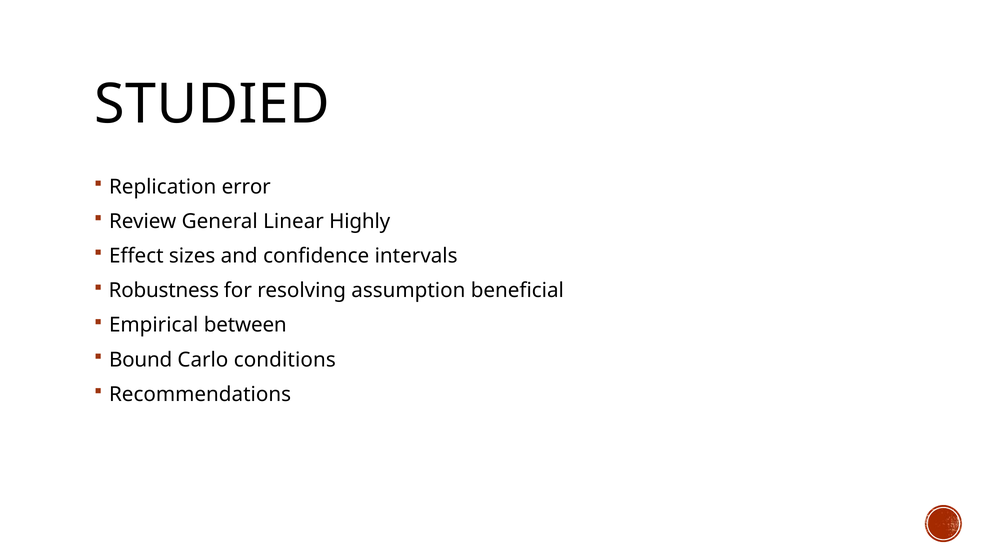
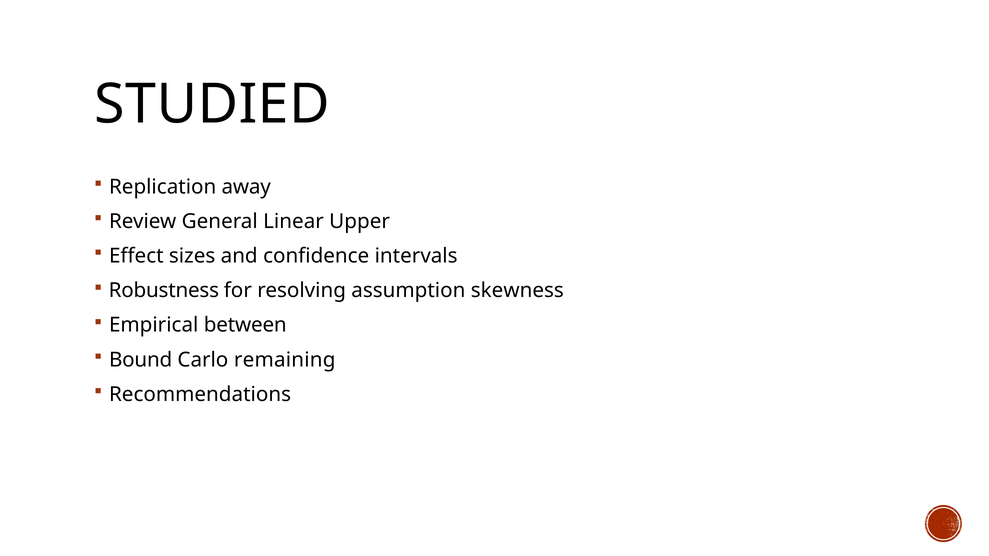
error: error -> away
Highly: Highly -> Upper
beneficial: beneficial -> skewness
conditions: conditions -> remaining
